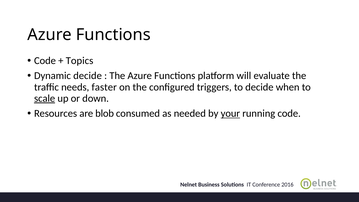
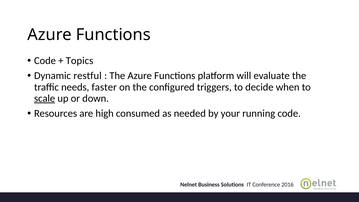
Dynamic decide: decide -> restful
blob: blob -> high
your underline: present -> none
